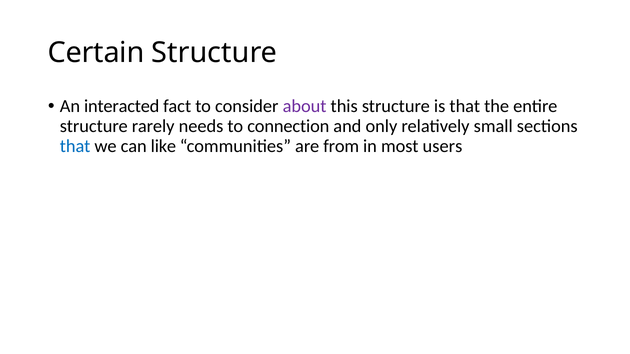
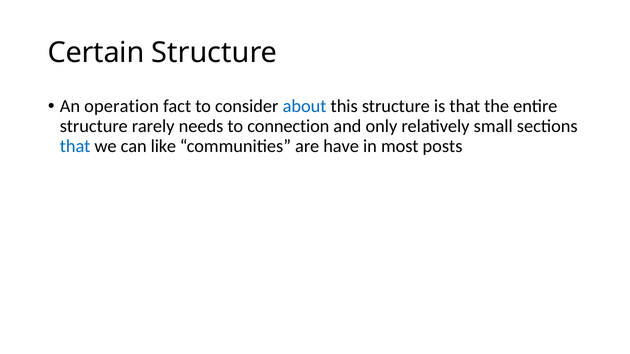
interacted: interacted -> operation
about colour: purple -> blue
from: from -> have
users: users -> posts
